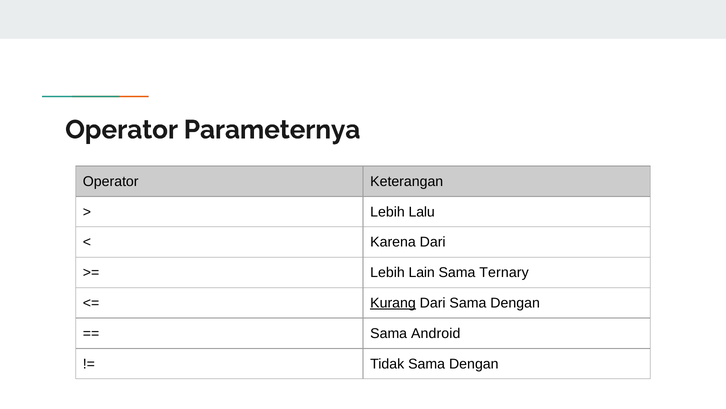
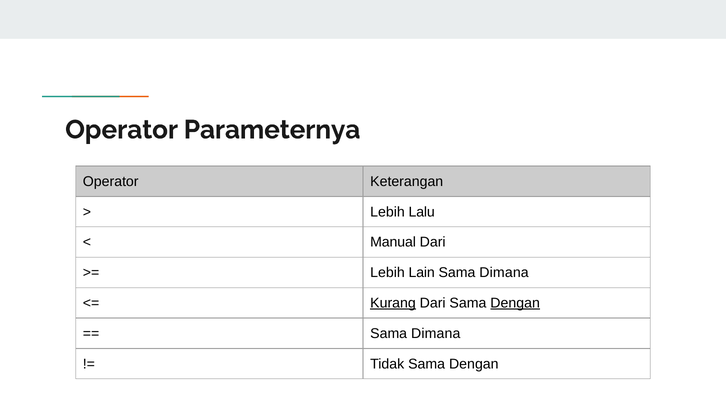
Karena: Karena -> Manual
Ternary at (504, 272): Ternary -> Dimana
Dengan at (515, 303) underline: none -> present
Android at (436, 333): Android -> Dimana
